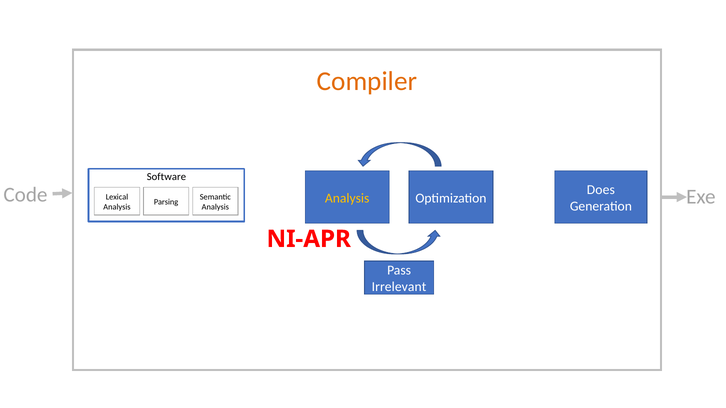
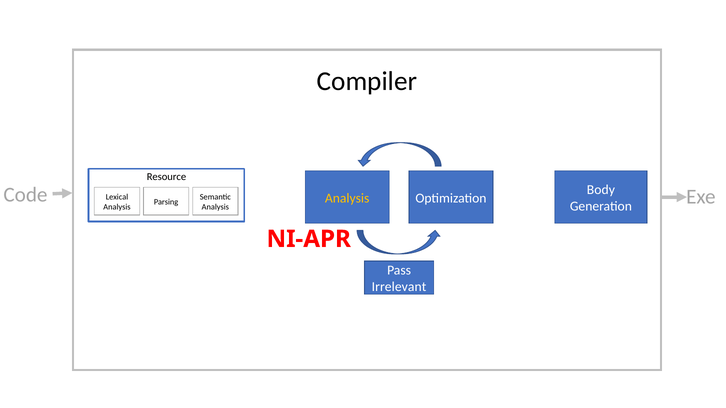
Compiler colour: orange -> black
Software: Software -> Resource
Does: Does -> Body
